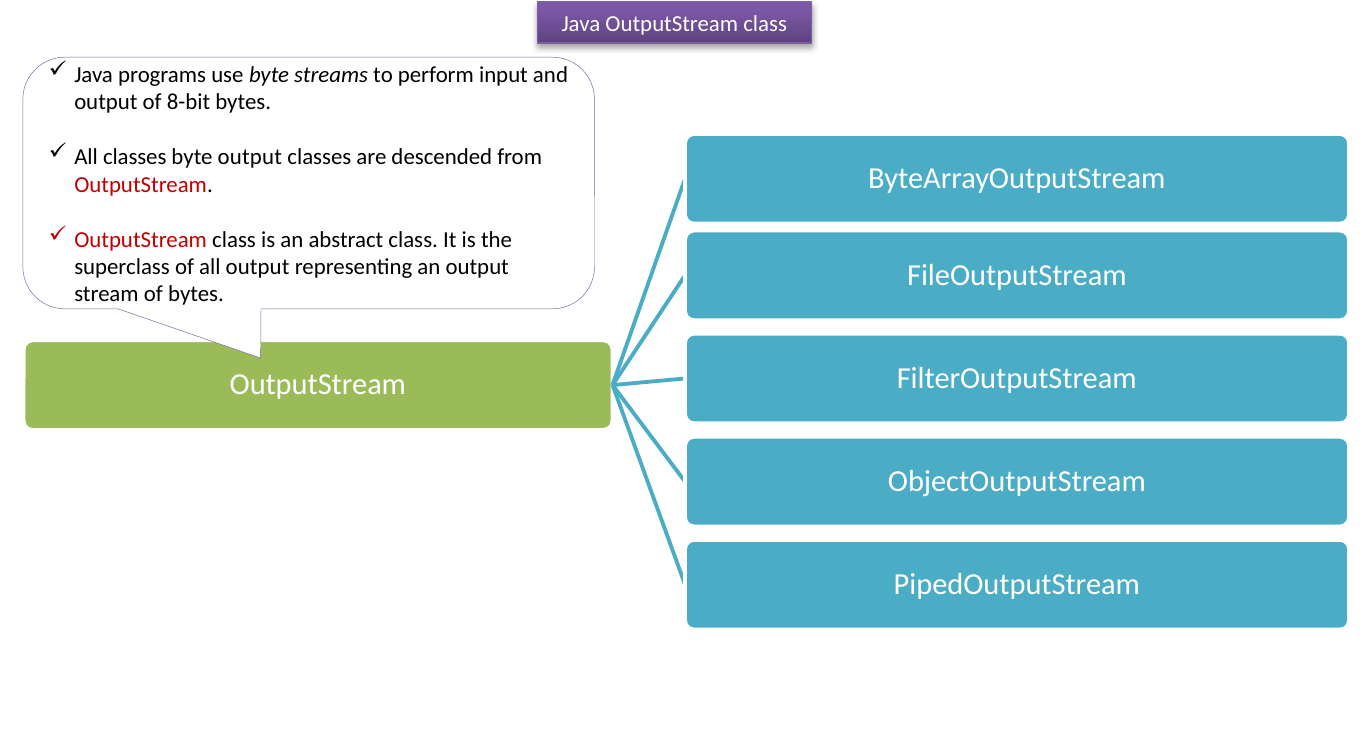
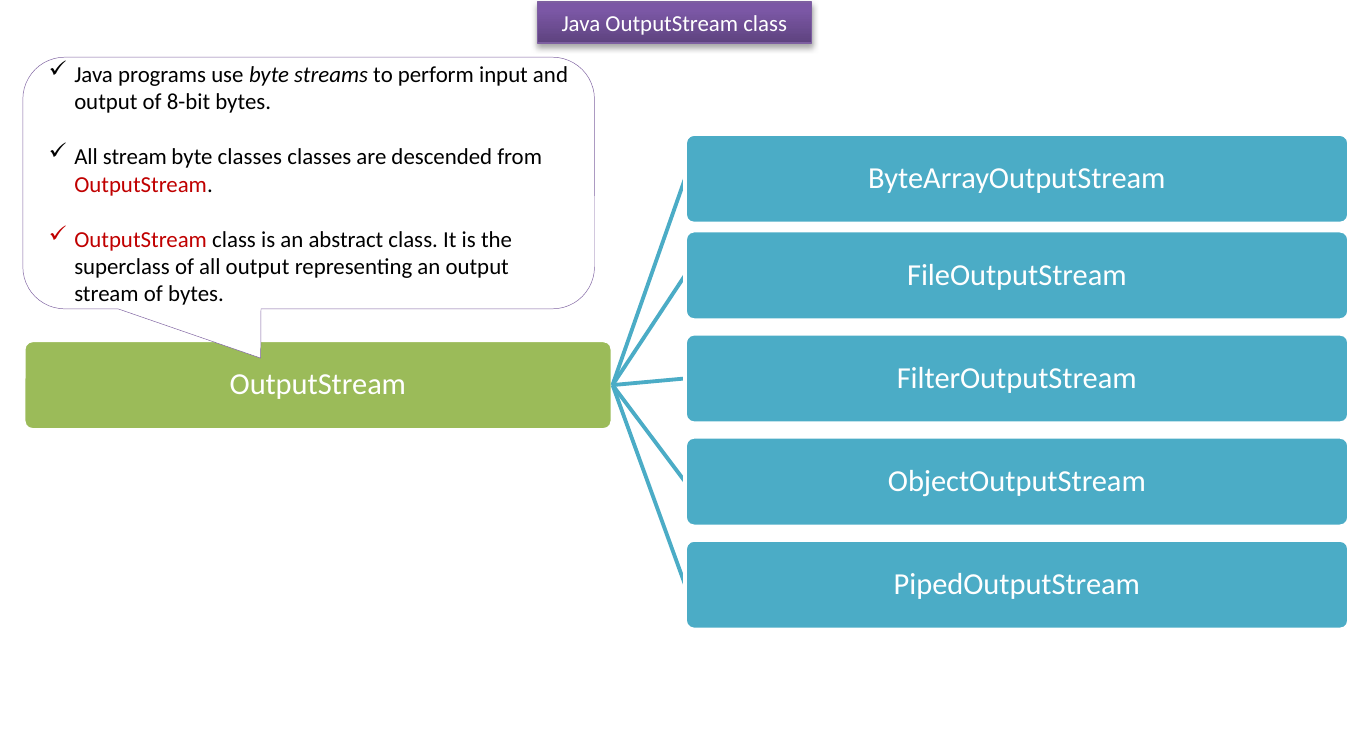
All classes: classes -> stream
byte output: output -> classes
